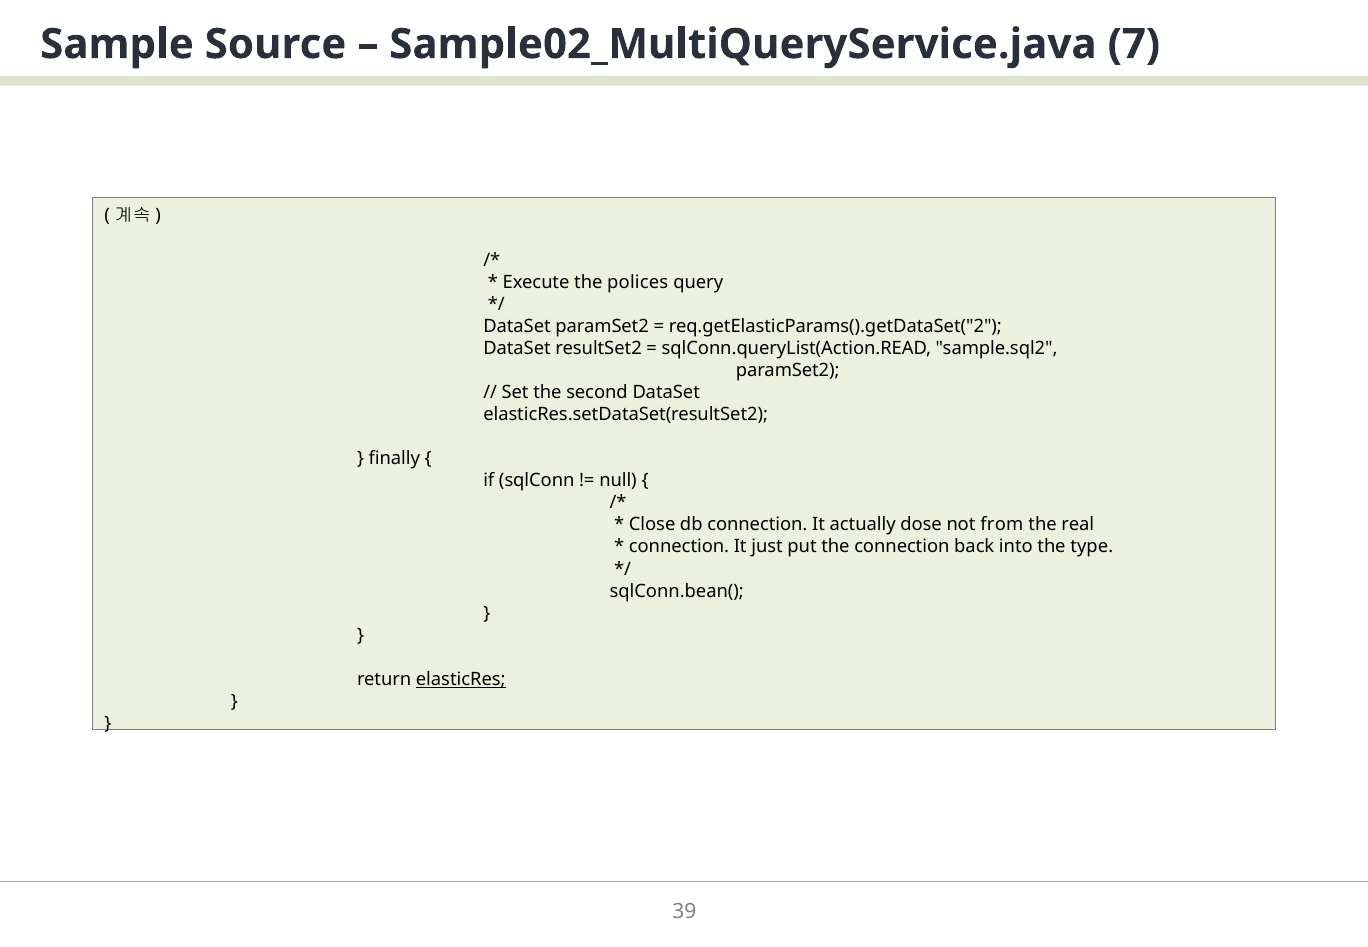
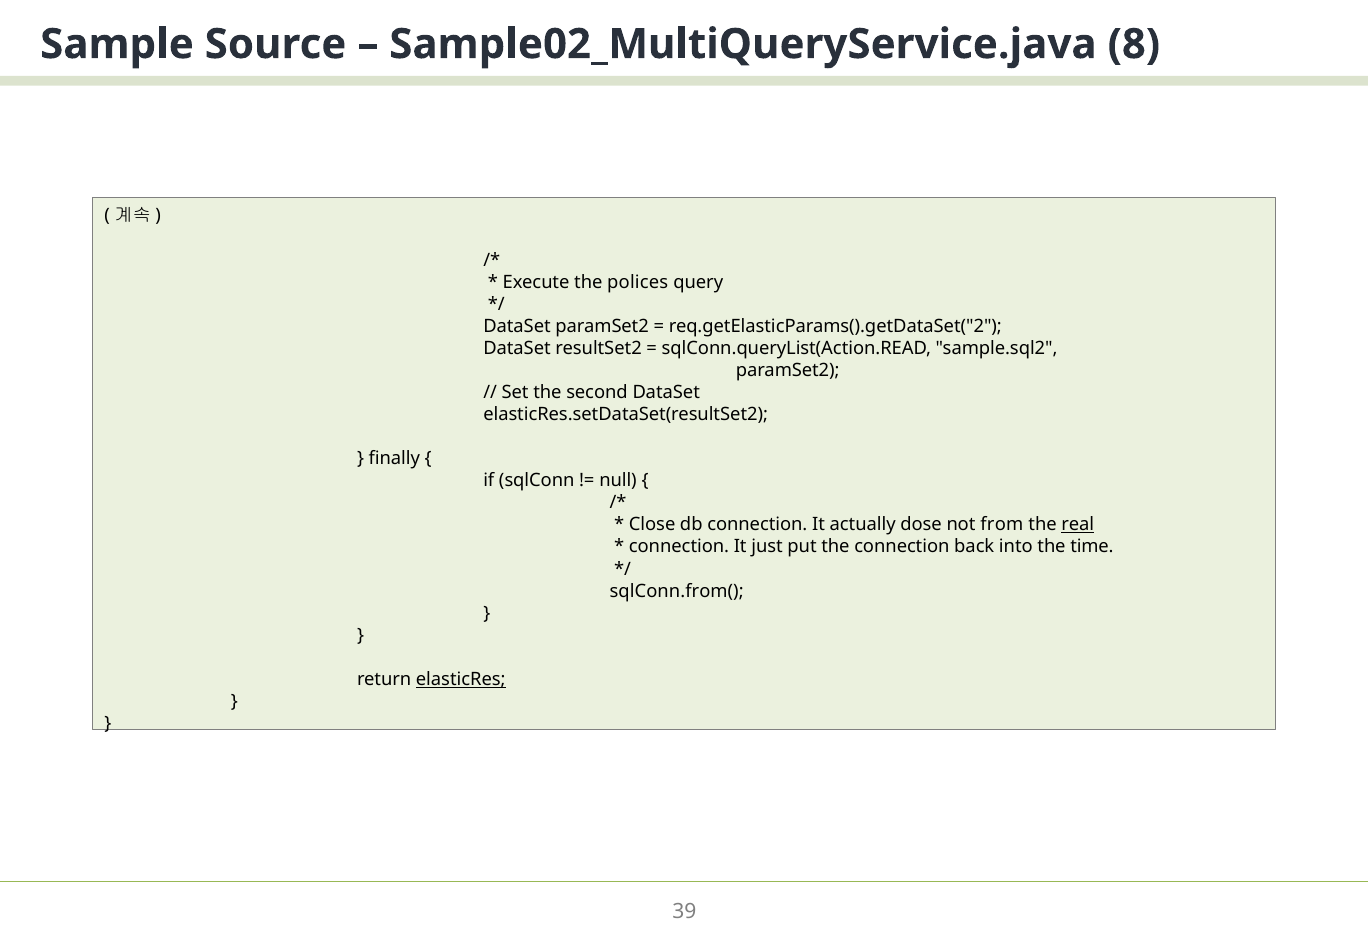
7: 7 -> 8
real underline: none -> present
type: type -> time
sqlConn.bean(: sqlConn.bean( -> sqlConn.from(
